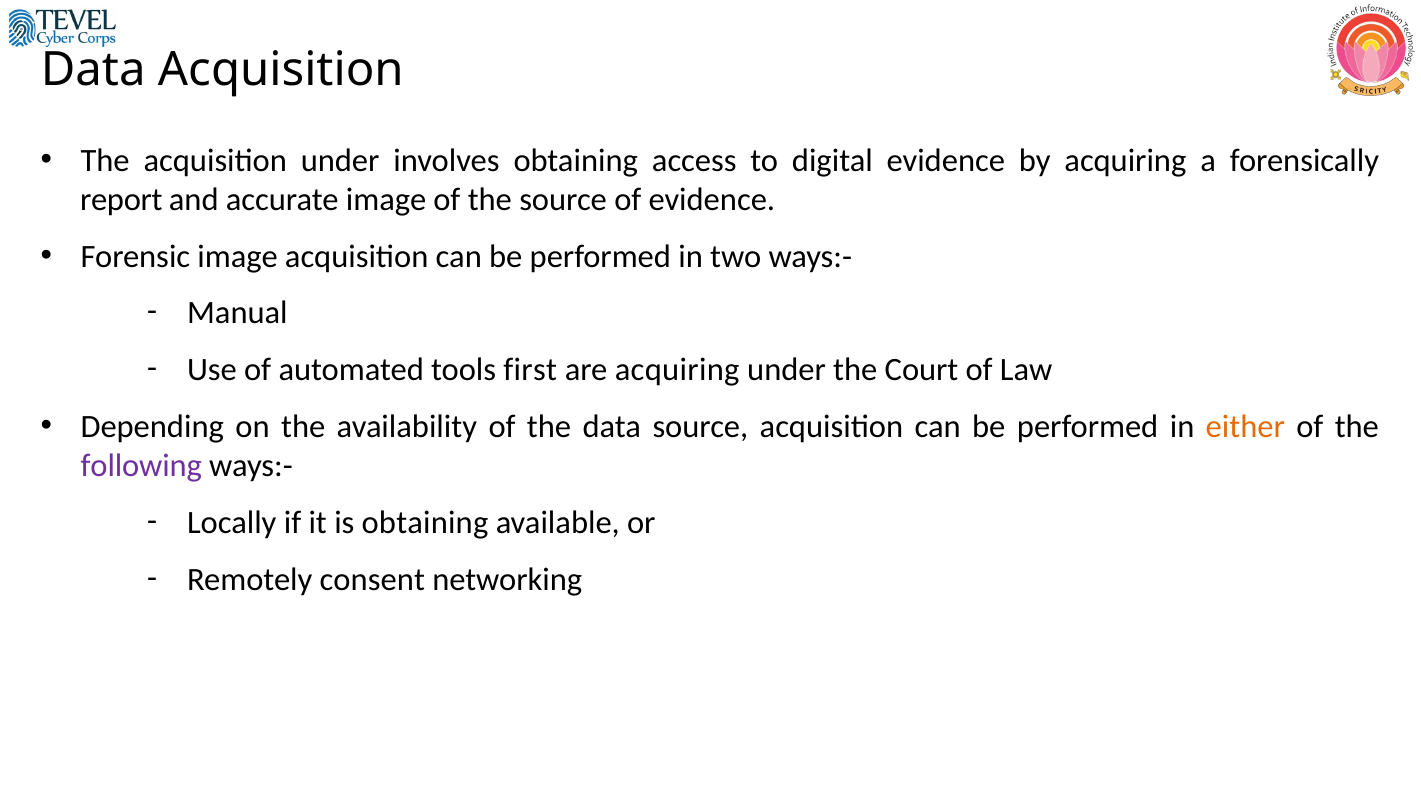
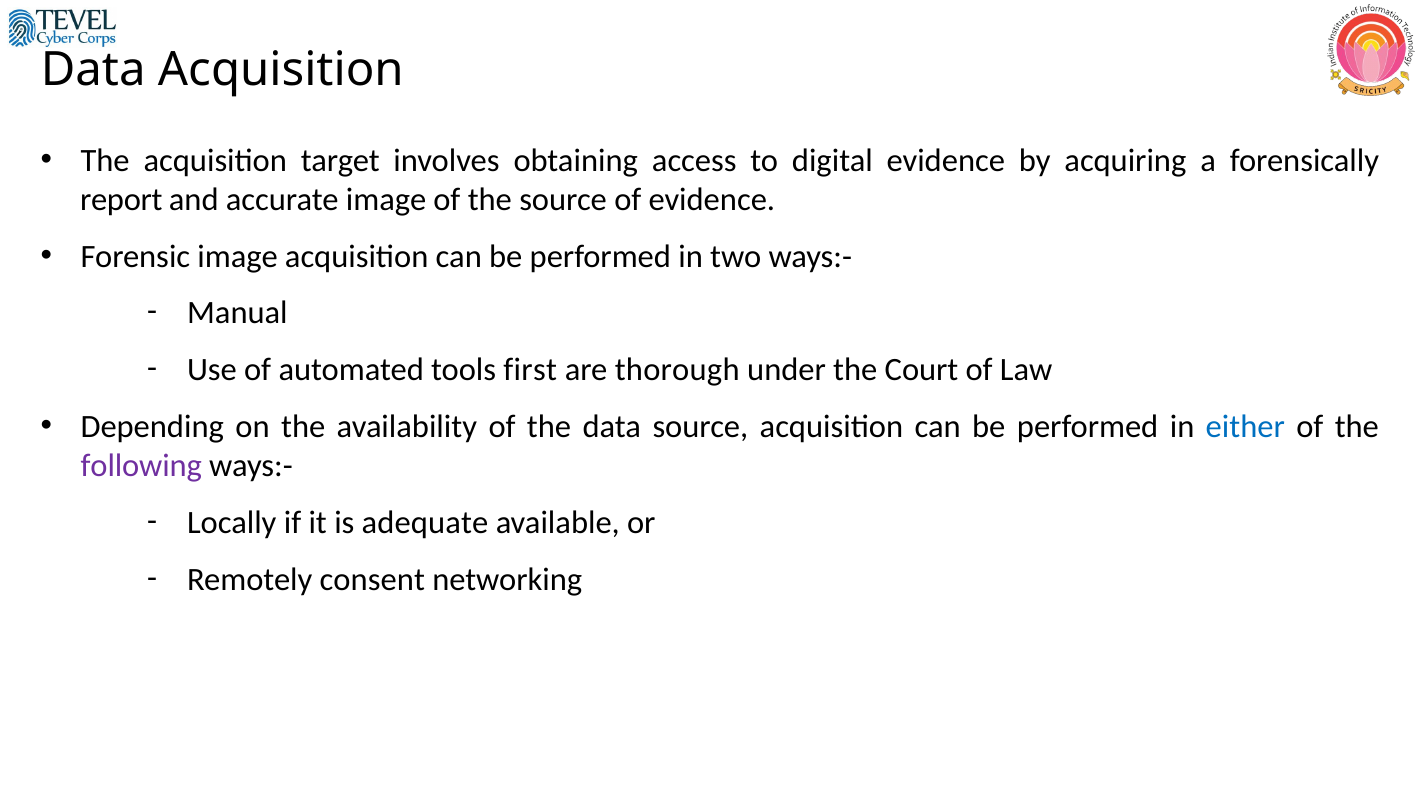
acquisition under: under -> target
are acquiring: acquiring -> thorough
either colour: orange -> blue
is obtaining: obtaining -> adequate
